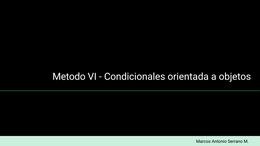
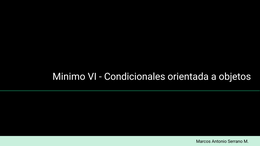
Metodo: Metodo -> Minimo
